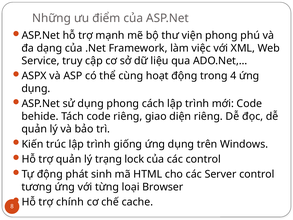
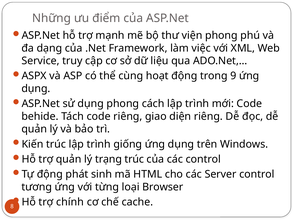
4: 4 -> 9
trạng lock: lock -> trúc
